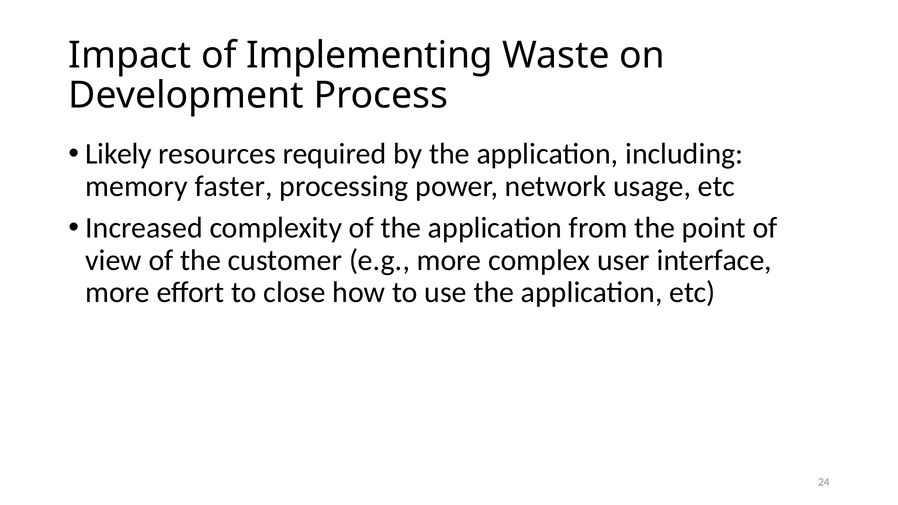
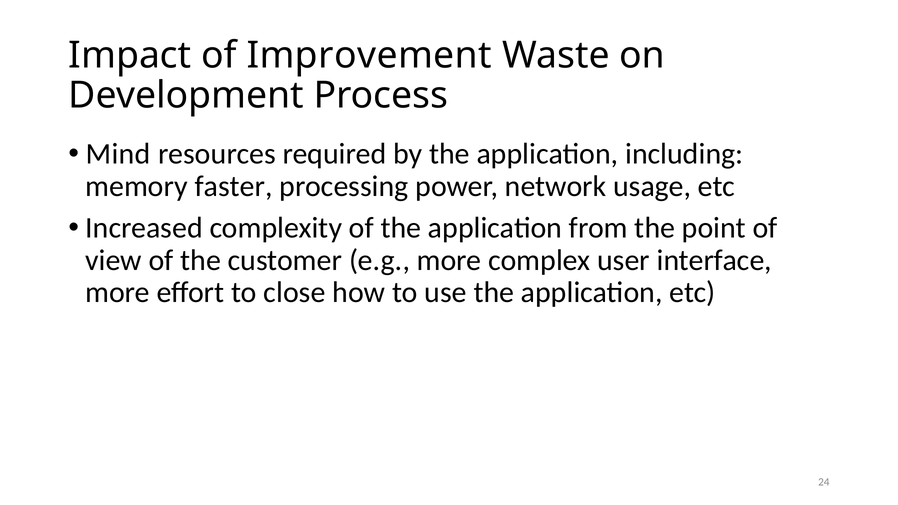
Implementing: Implementing -> Improvement
Likely: Likely -> Mind
